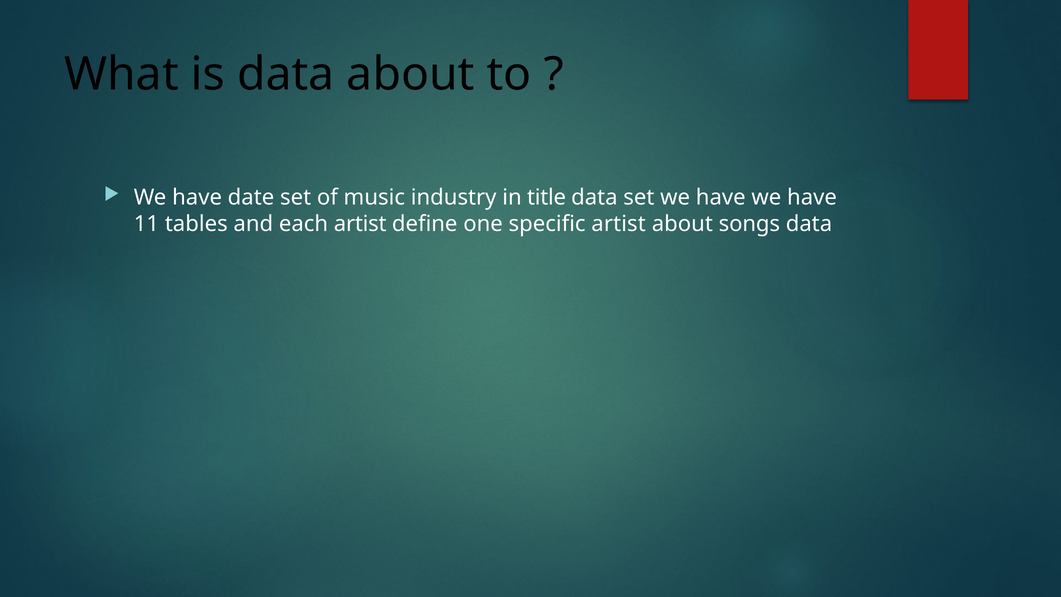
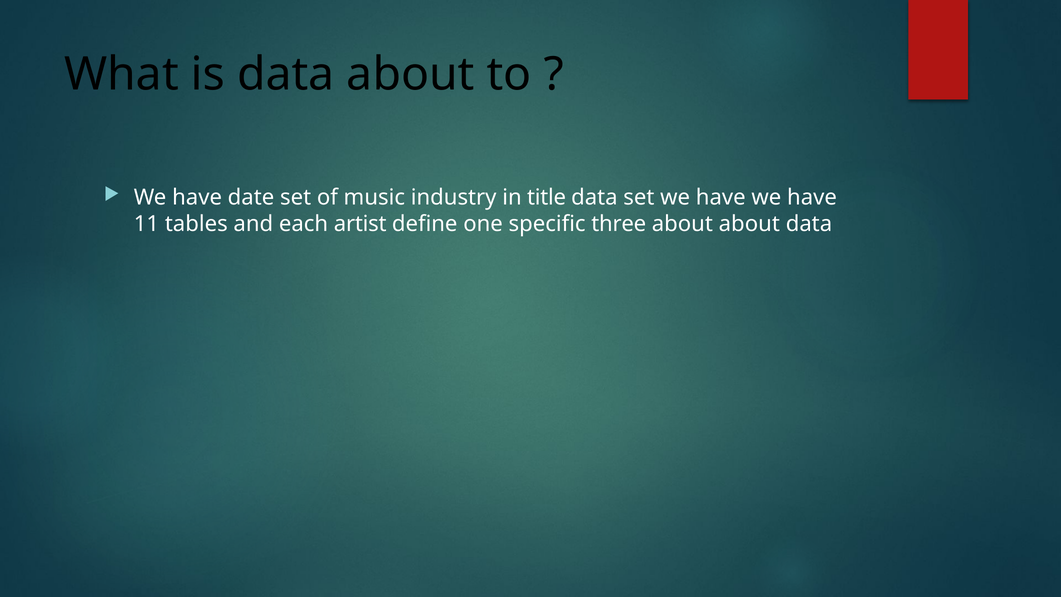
specific artist: artist -> three
about songs: songs -> about
